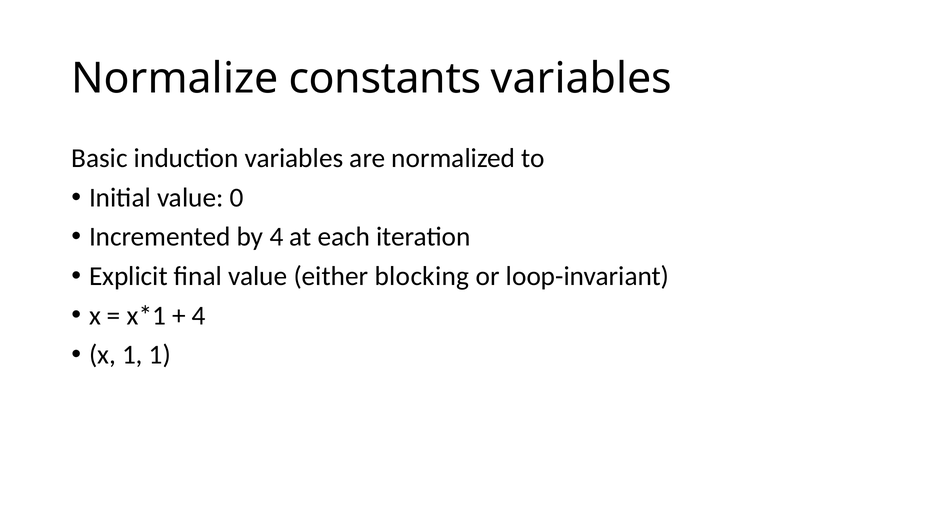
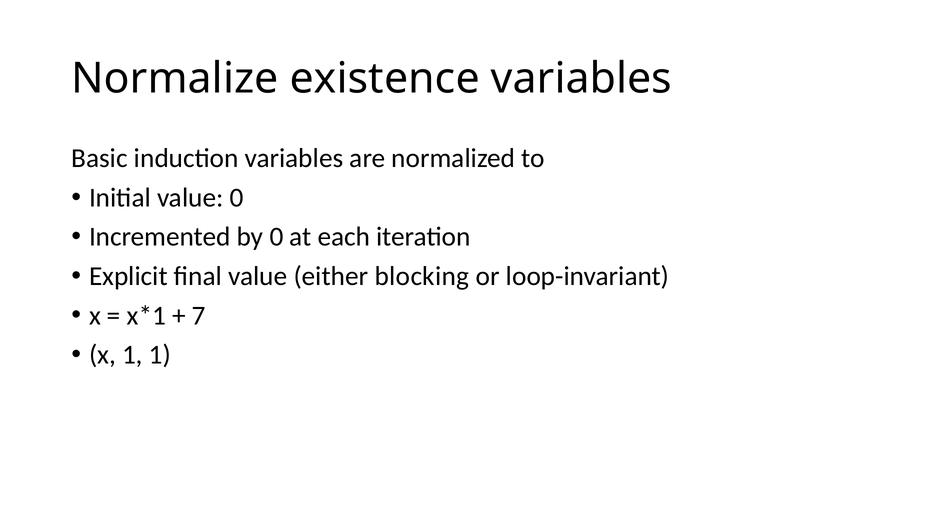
constants: constants -> existence
by 4: 4 -> 0
4 at (199, 316): 4 -> 7
